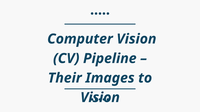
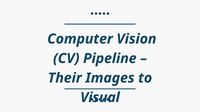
Vision at (100, 98): Vision -> Visual
